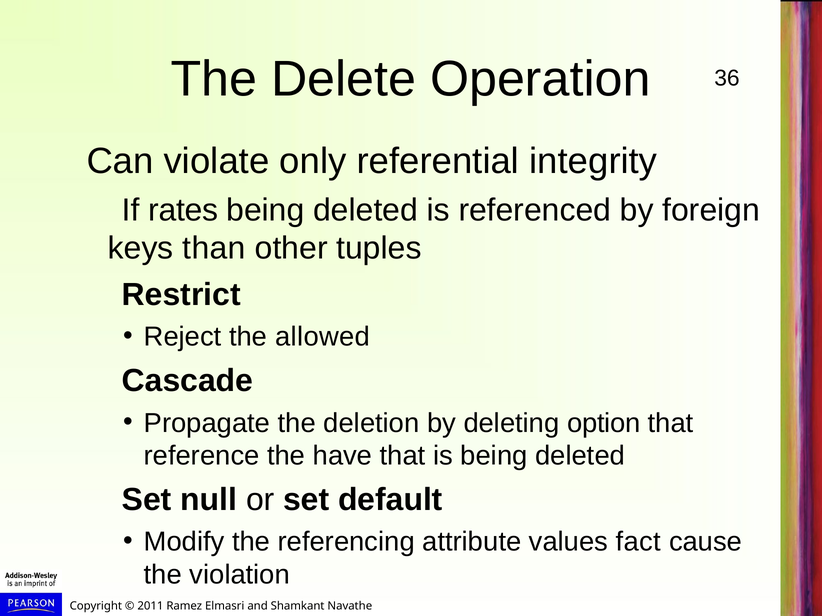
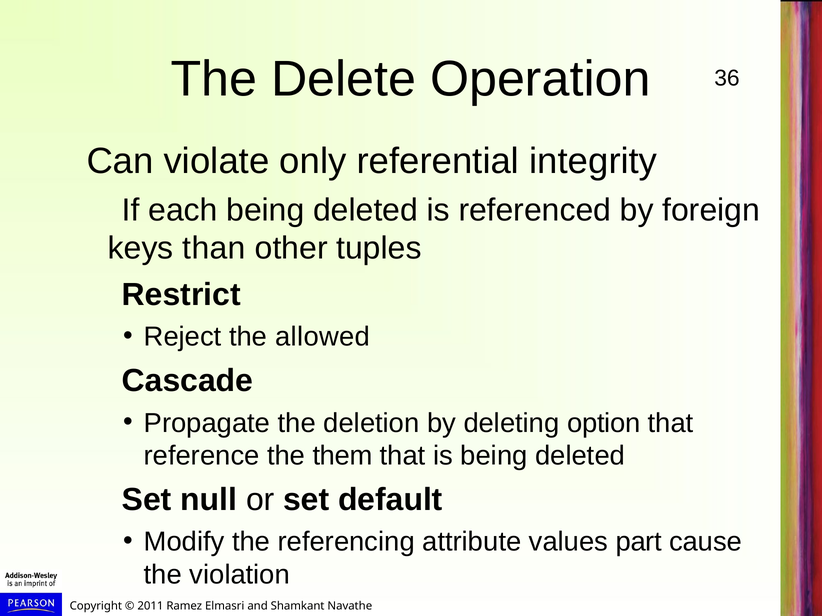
rates: rates -> each
have: have -> them
fact: fact -> part
